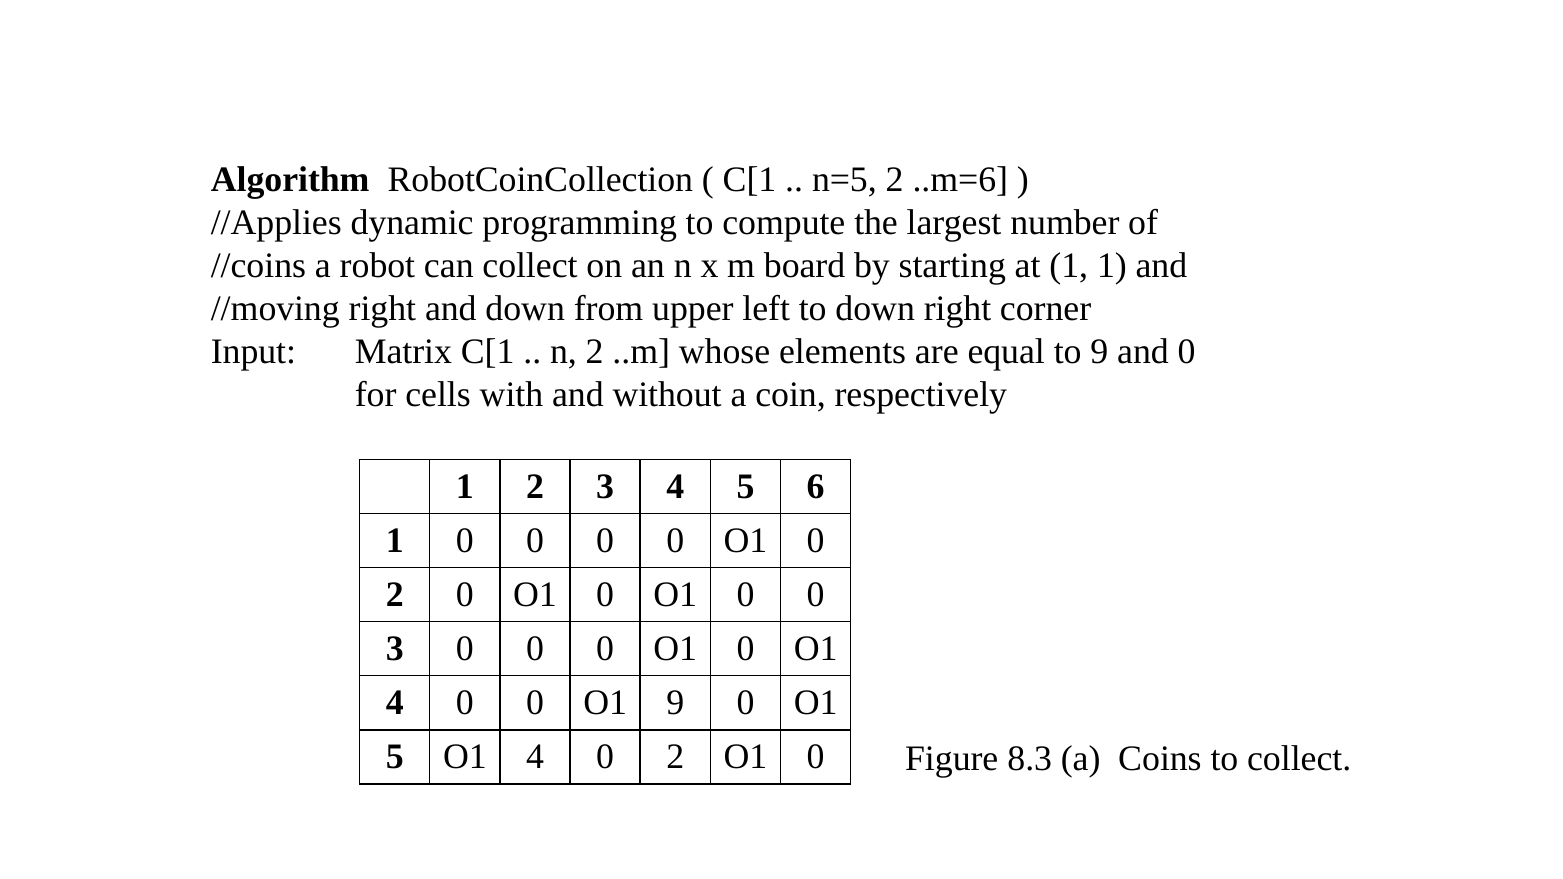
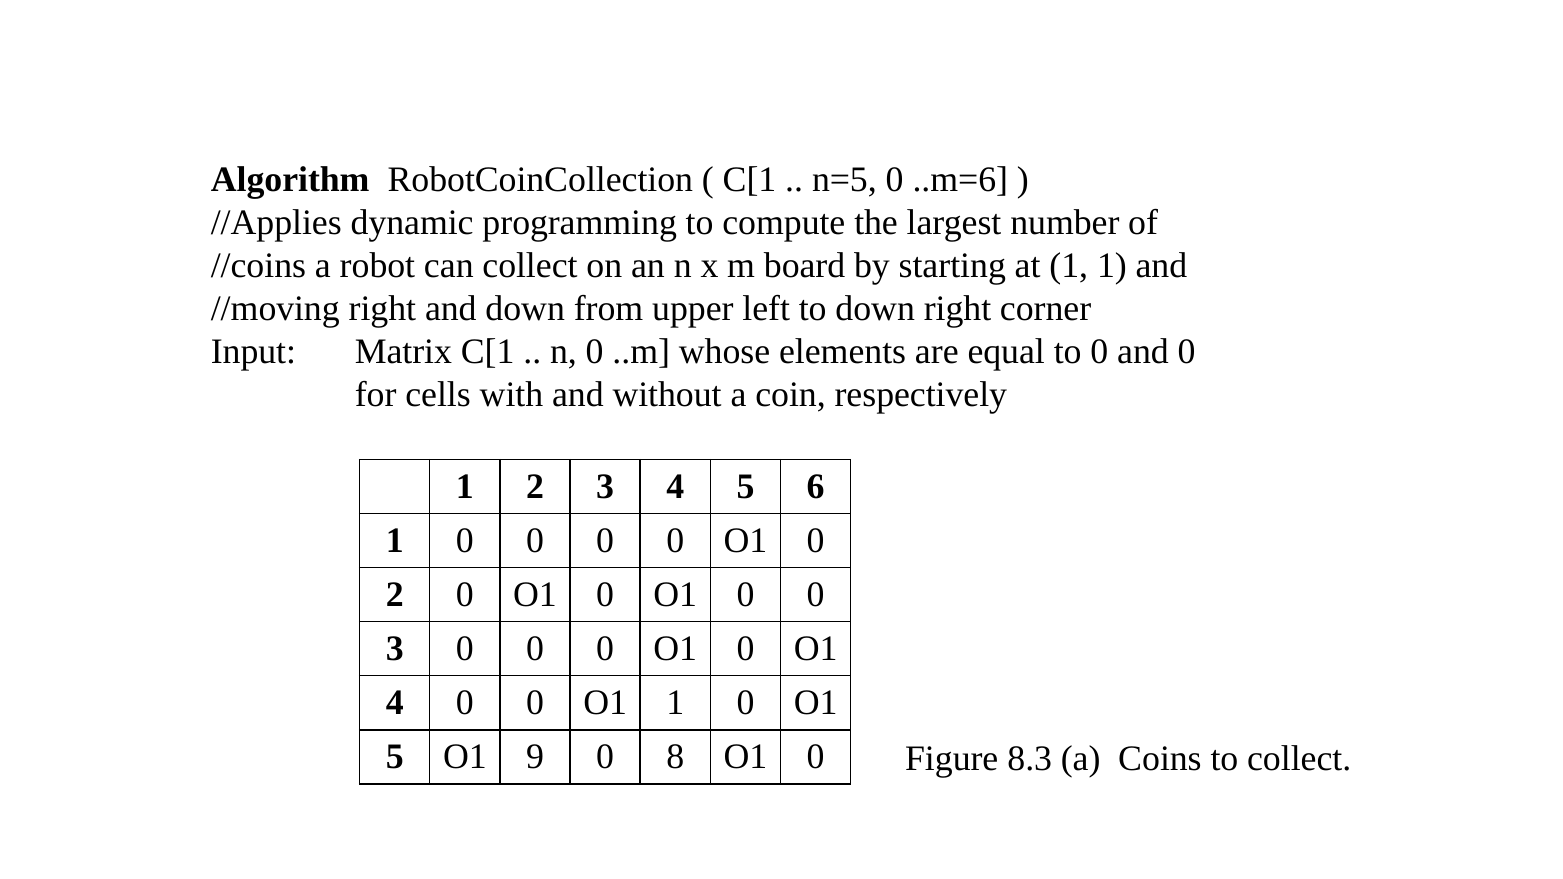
n=5 2: 2 -> 0
n 2: 2 -> 0
to 9: 9 -> 0
O1 9: 9 -> 1
5 O1 4: 4 -> 9
2 at (675, 757): 2 -> 8
